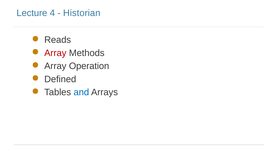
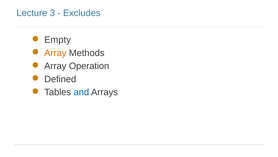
4: 4 -> 3
Historian: Historian -> Excludes
Reads: Reads -> Empty
Array at (55, 53) colour: red -> orange
